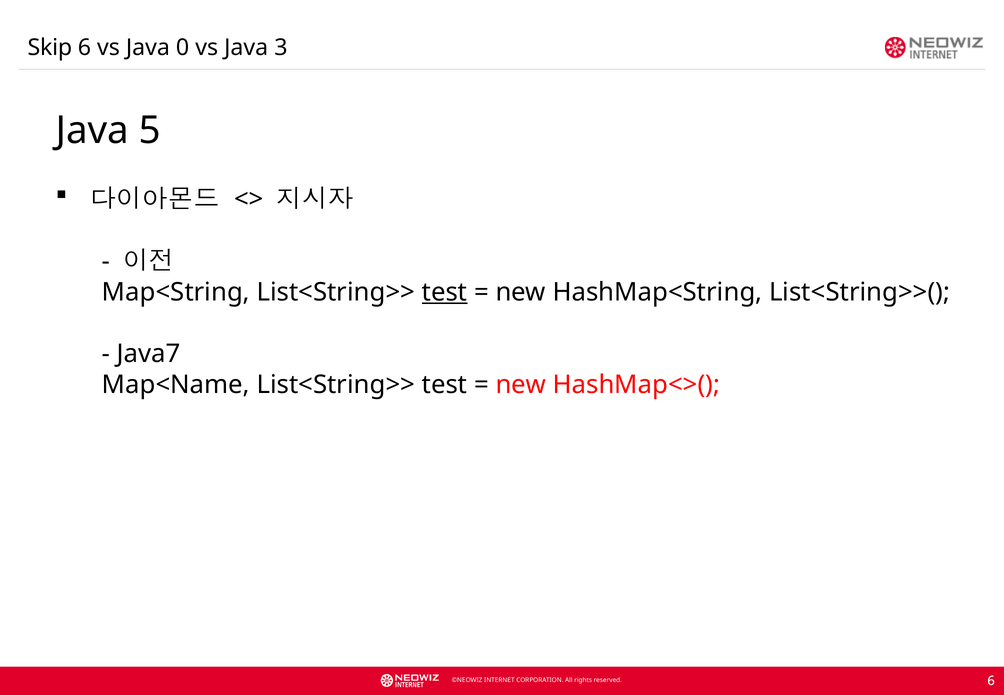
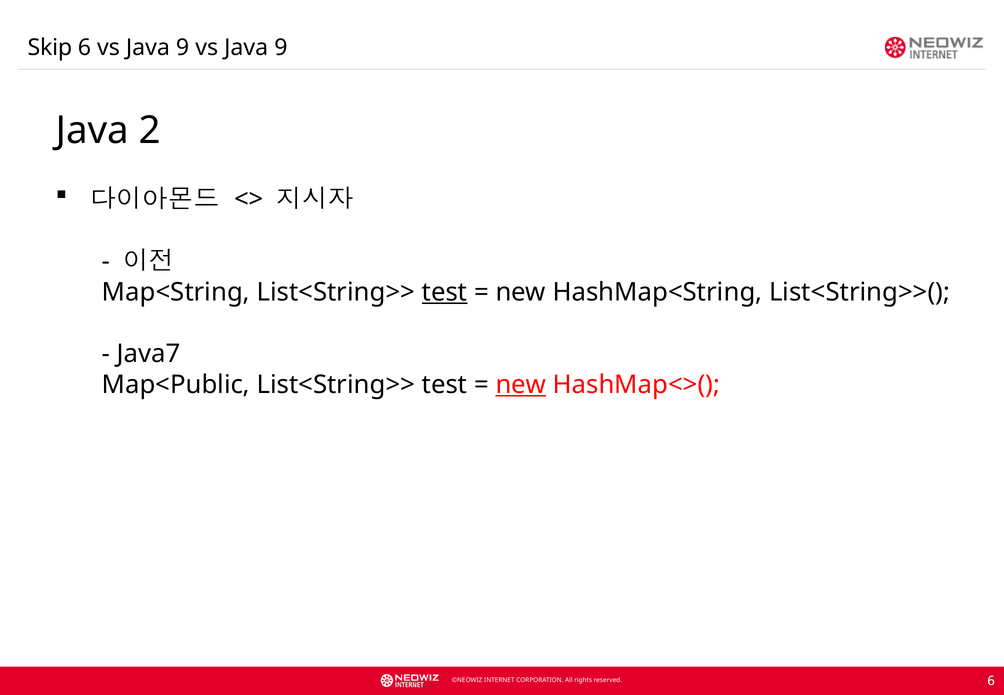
6 vs Java 0: 0 -> 9
3 at (281, 48): 3 -> 9
5: 5 -> 2
Map<Name: Map<Name -> Map<Public
new at (521, 385) underline: none -> present
